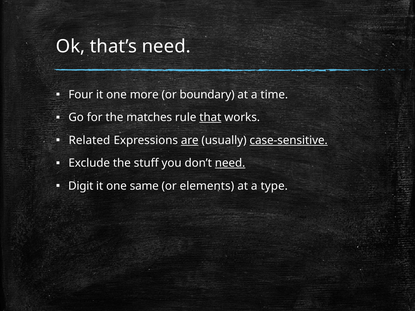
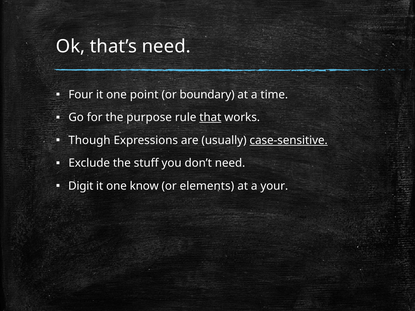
more: more -> point
matches: matches -> purpose
Related: Related -> Though
are underline: present -> none
need at (230, 163) underline: present -> none
same: same -> know
type: type -> your
